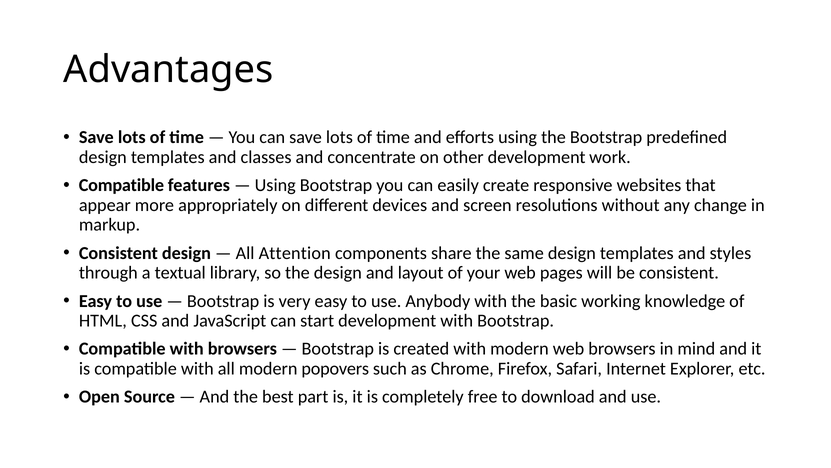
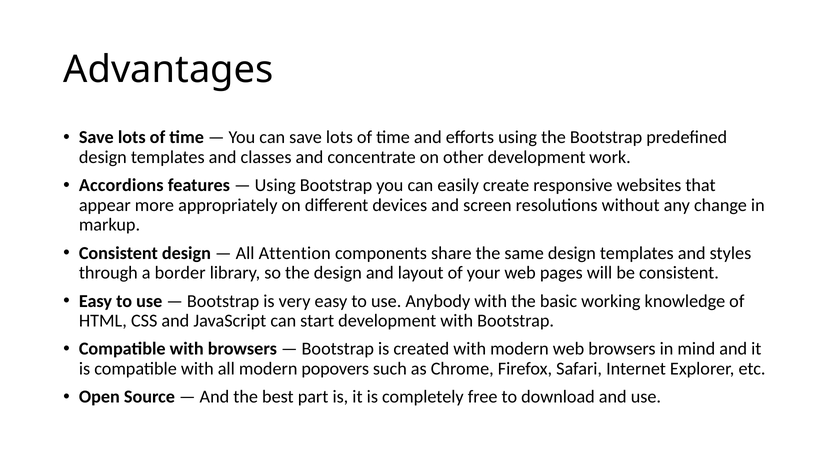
Compatible at (121, 185): Compatible -> Accordions
textual: textual -> border
